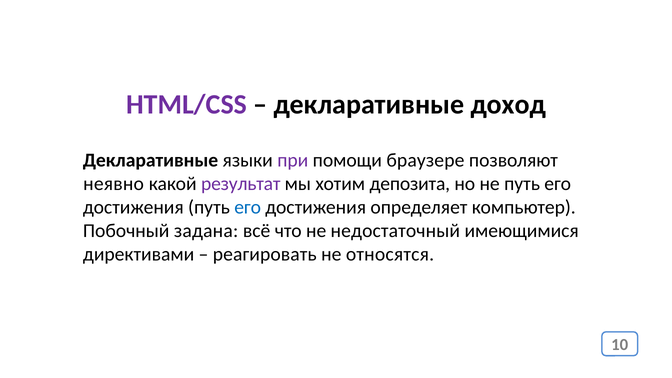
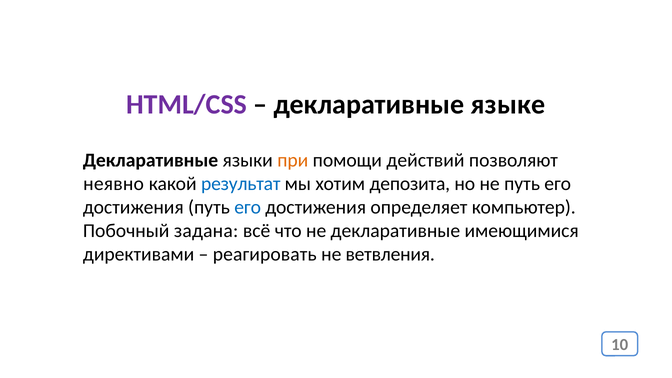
доход: доход -> языке
при colour: purple -> orange
браузере: браузере -> действий
результат colour: purple -> blue
не недостаточный: недостаточный -> декларативные
относятся: относятся -> ветвления
